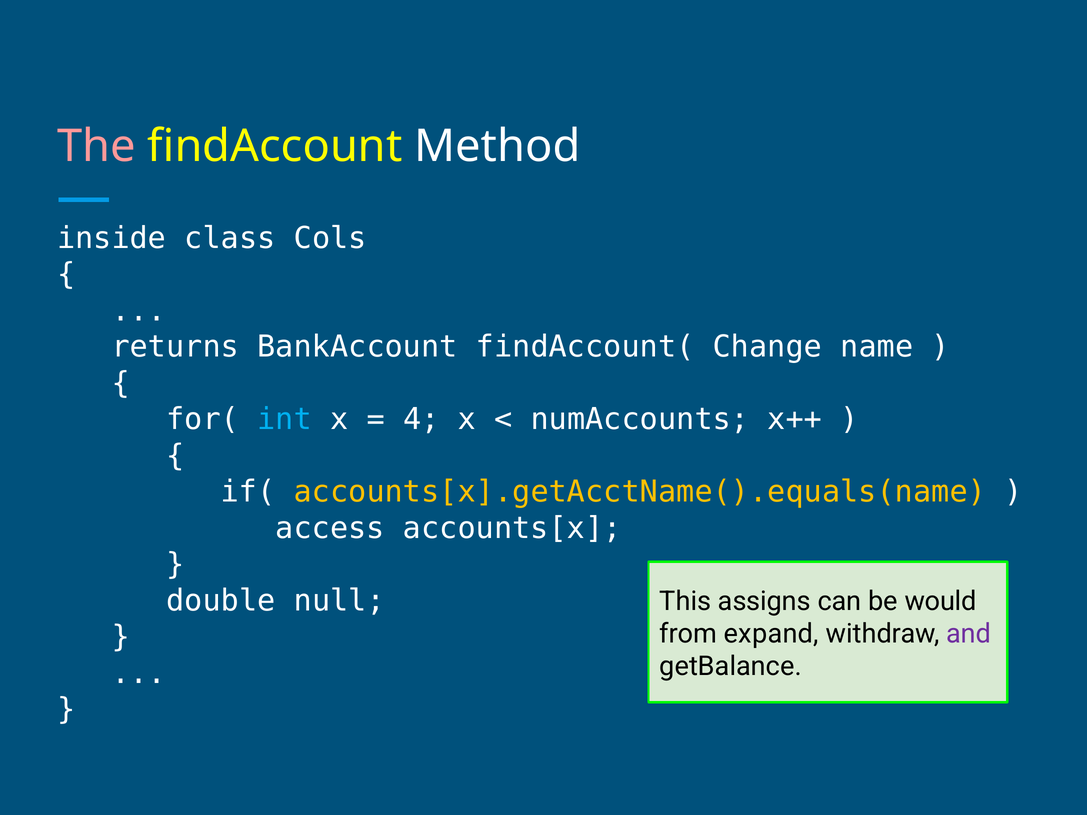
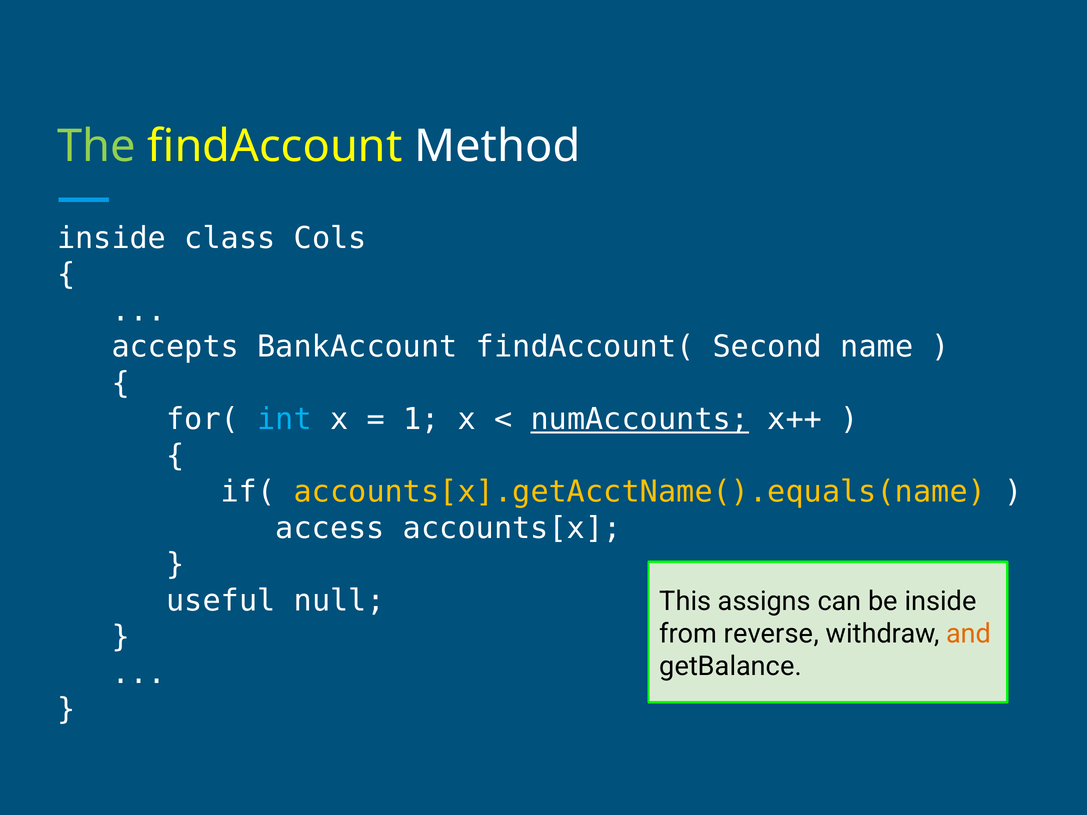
The colour: pink -> light green
returns: returns -> accepts
Change: Change -> Second
4: 4 -> 1
numAccounts underline: none -> present
double: double -> useful
be would: would -> inside
expand: expand -> reverse
and colour: purple -> orange
